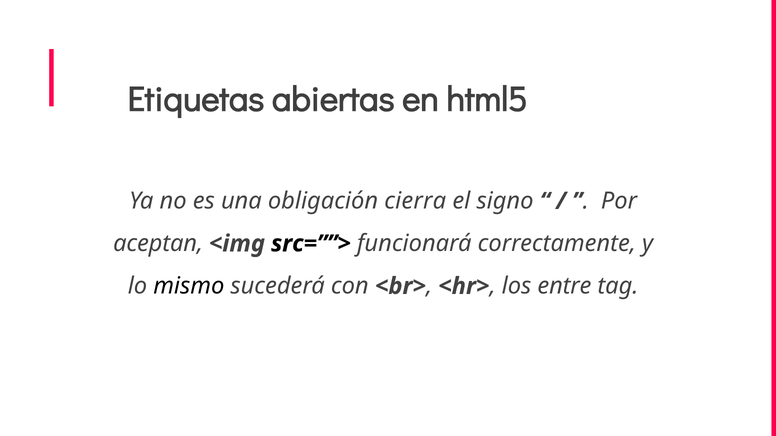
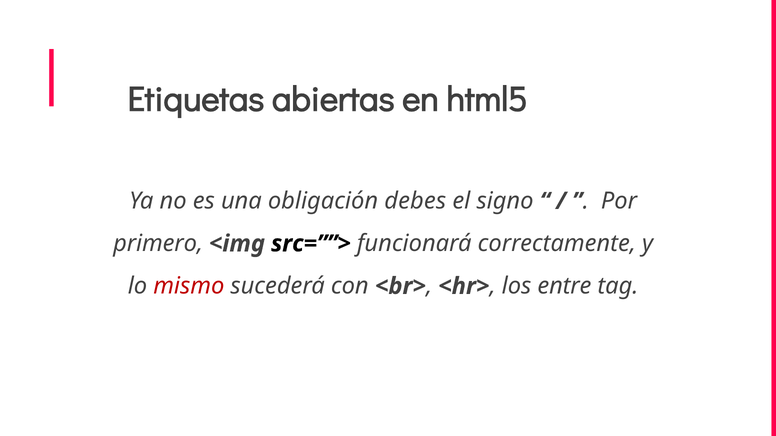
cierra: cierra -> debes
aceptan: aceptan -> primero
mismo colour: black -> red
